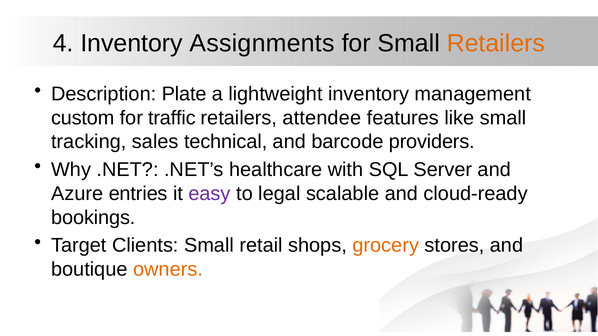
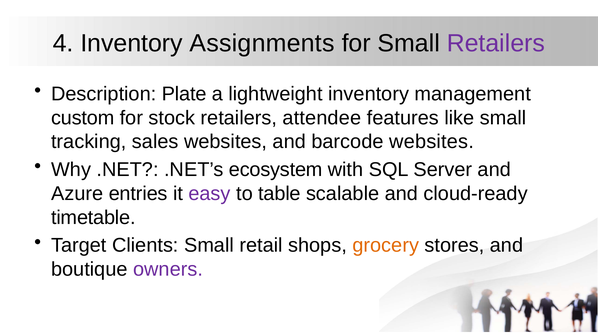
Retailers at (496, 43) colour: orange -> purple
traffic: traffic -> stock
sales technical: technical -> websites
barcode providers: providers -> websites
healthcare: healthcare -> ecosystem
legal: legal -> table
bookings: bookings -> timetable
owners colour: orange -> purple
